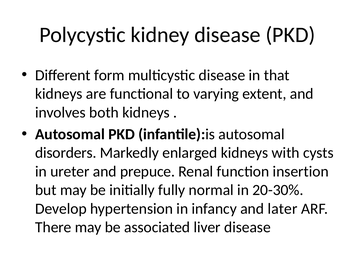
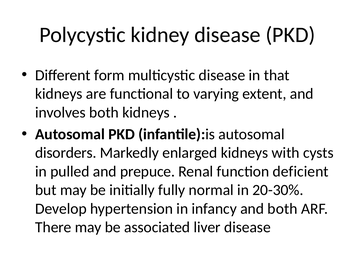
ureter: ureter -> pulled
insertion: insertion -> deficient
and later: later -> both
